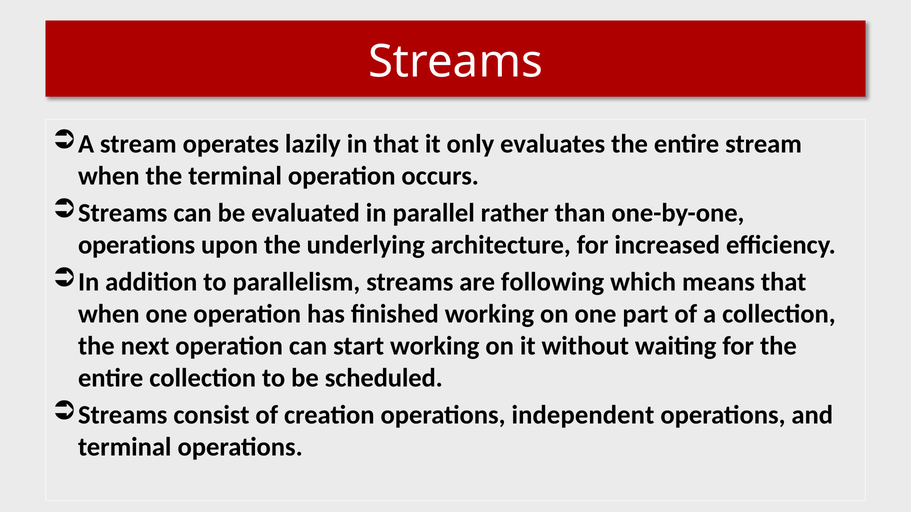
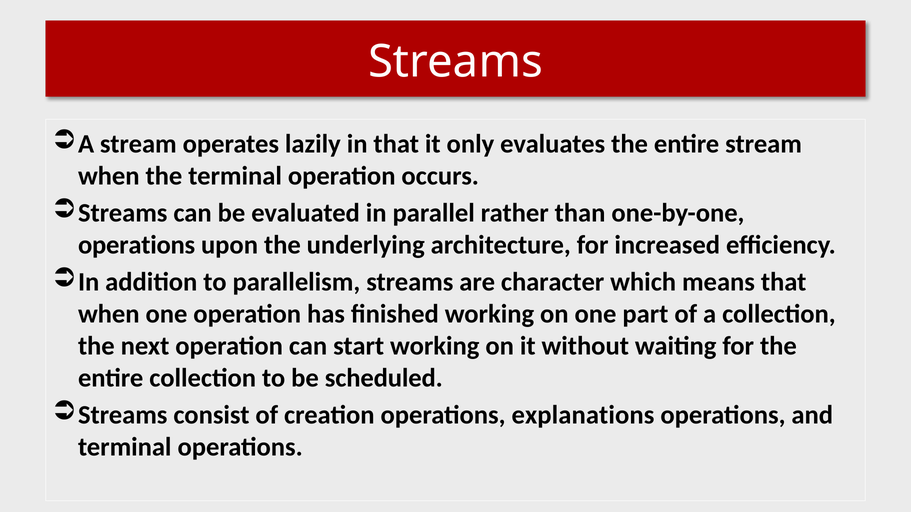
following: following -> character
independent: independent -> explanations
